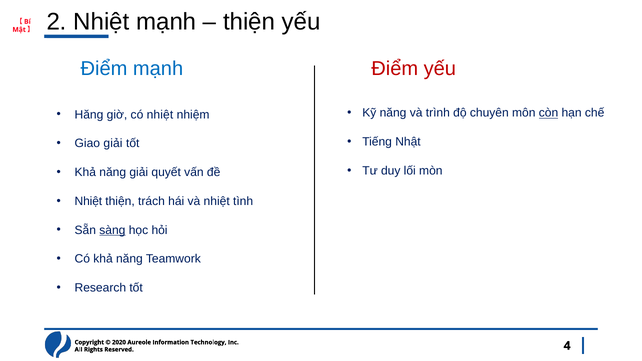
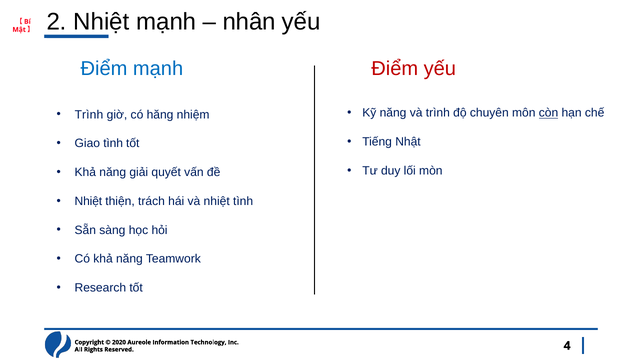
thiện at (249, 22): thiện -> nhân
Hăng at (89, 115): Hăng -> Trình
có nhiệt: nhiệt -> hăng
Giao giải: giải -> tình
sàng underline: present -> none
